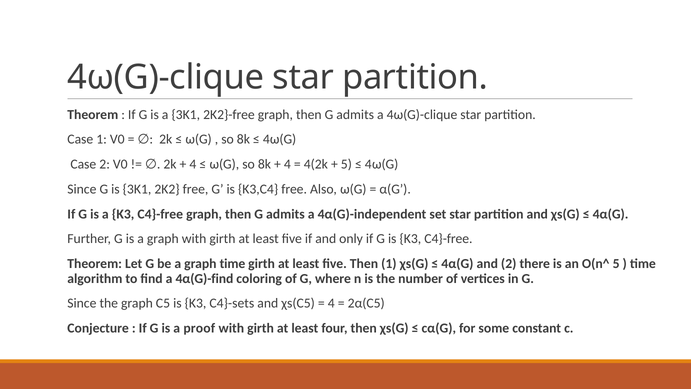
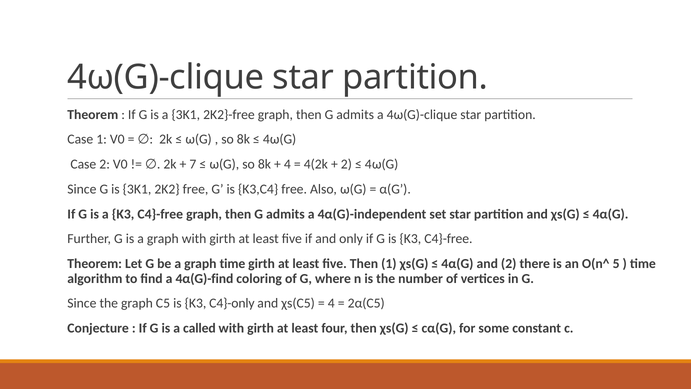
5 at (346, 164): 5 -> 2
4 at (193, 164): 4 -> 7
C4}-sets: C4}-sets -> C4}-only
proof: proof -> called
